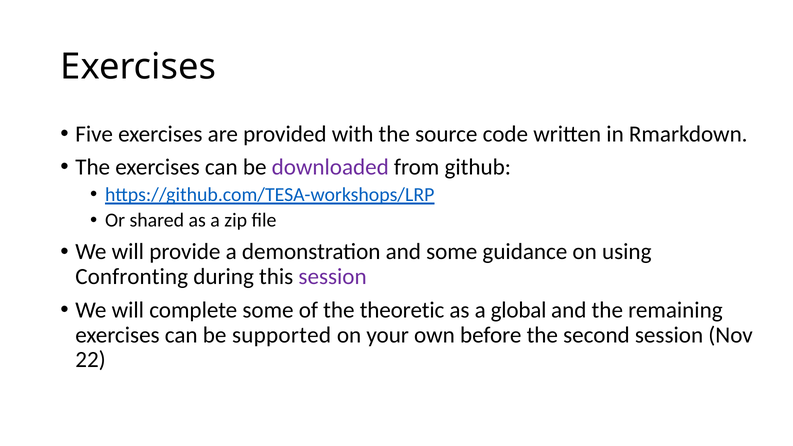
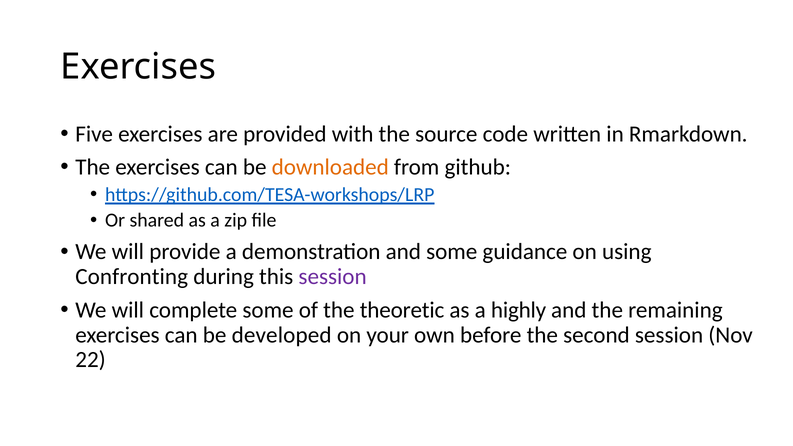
downloaded colour: purple -> orange
global: global -> highly
supported: supported -> developed
